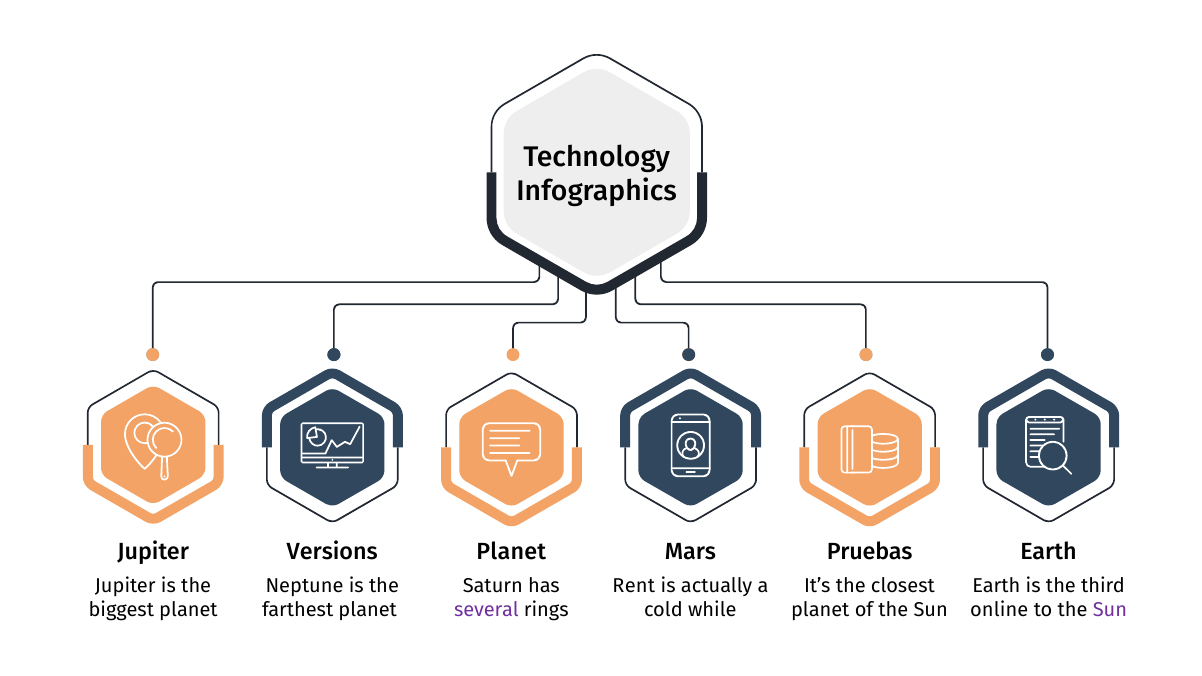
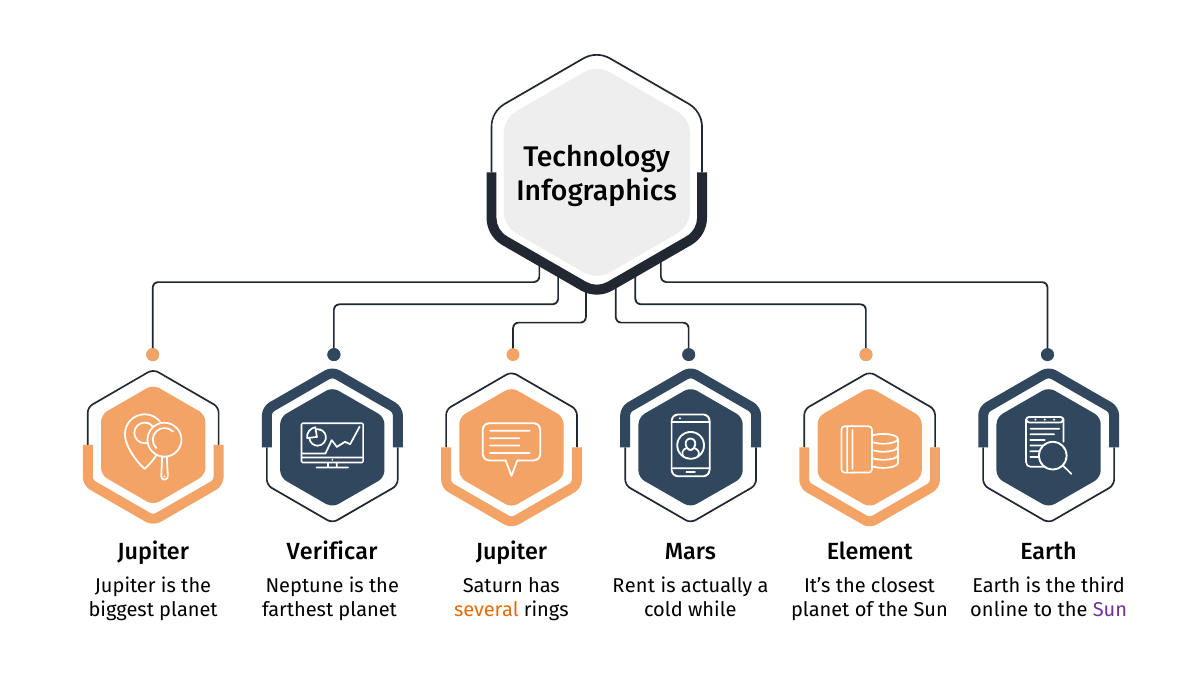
Versions: Versions -> Verificar
Planet at (511, 552): Planet -> Jupiter
Pruebas: Pruebas -> Element
several colour: purple -> orange
